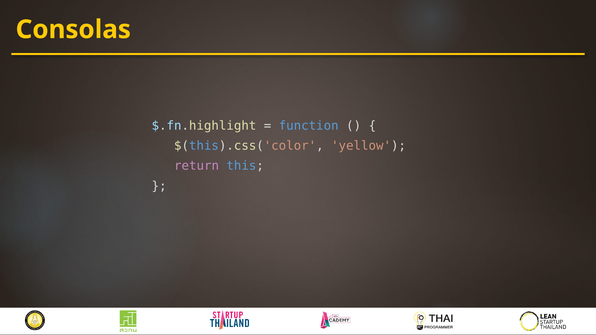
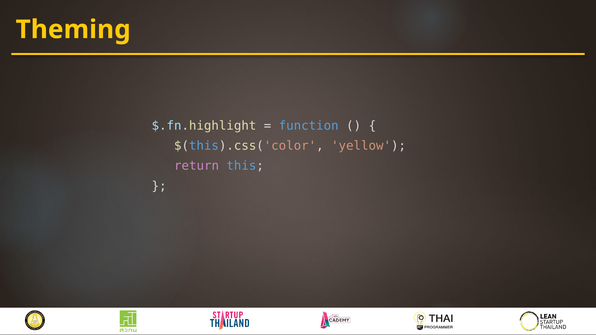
Consolas: Consolas -> Theming
